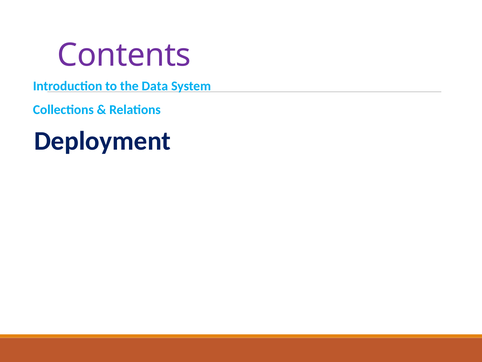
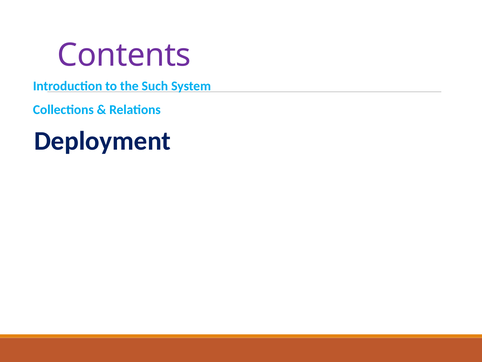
Data: Data -> Such
